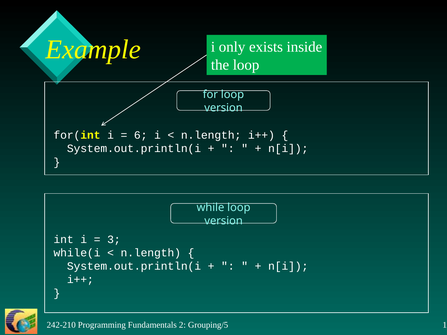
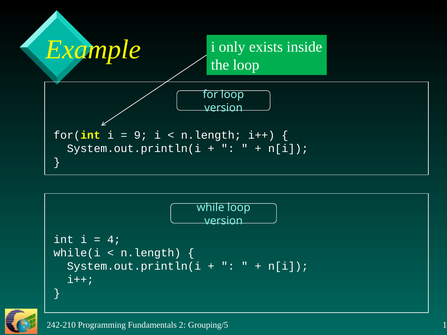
6: 6 -> 9
3: 3 -> 4
